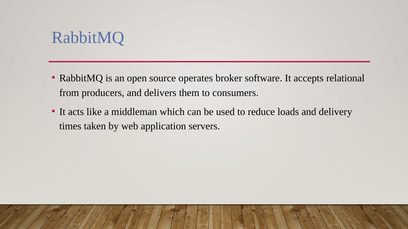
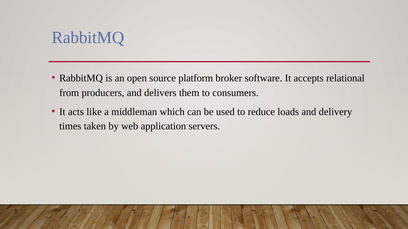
operates: operates -> platform
